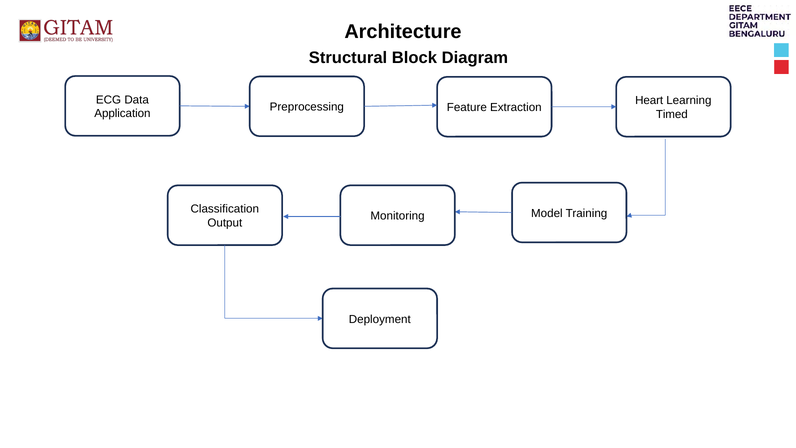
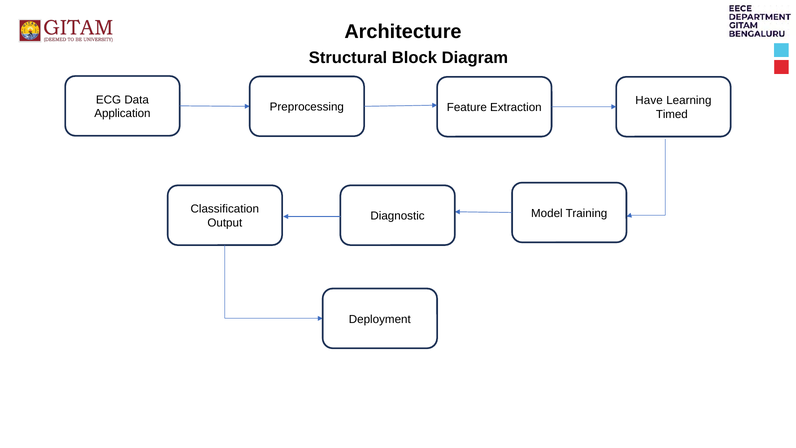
Heart: Heart -> Have
Monitoring: Monitoring -> Diagnostic
